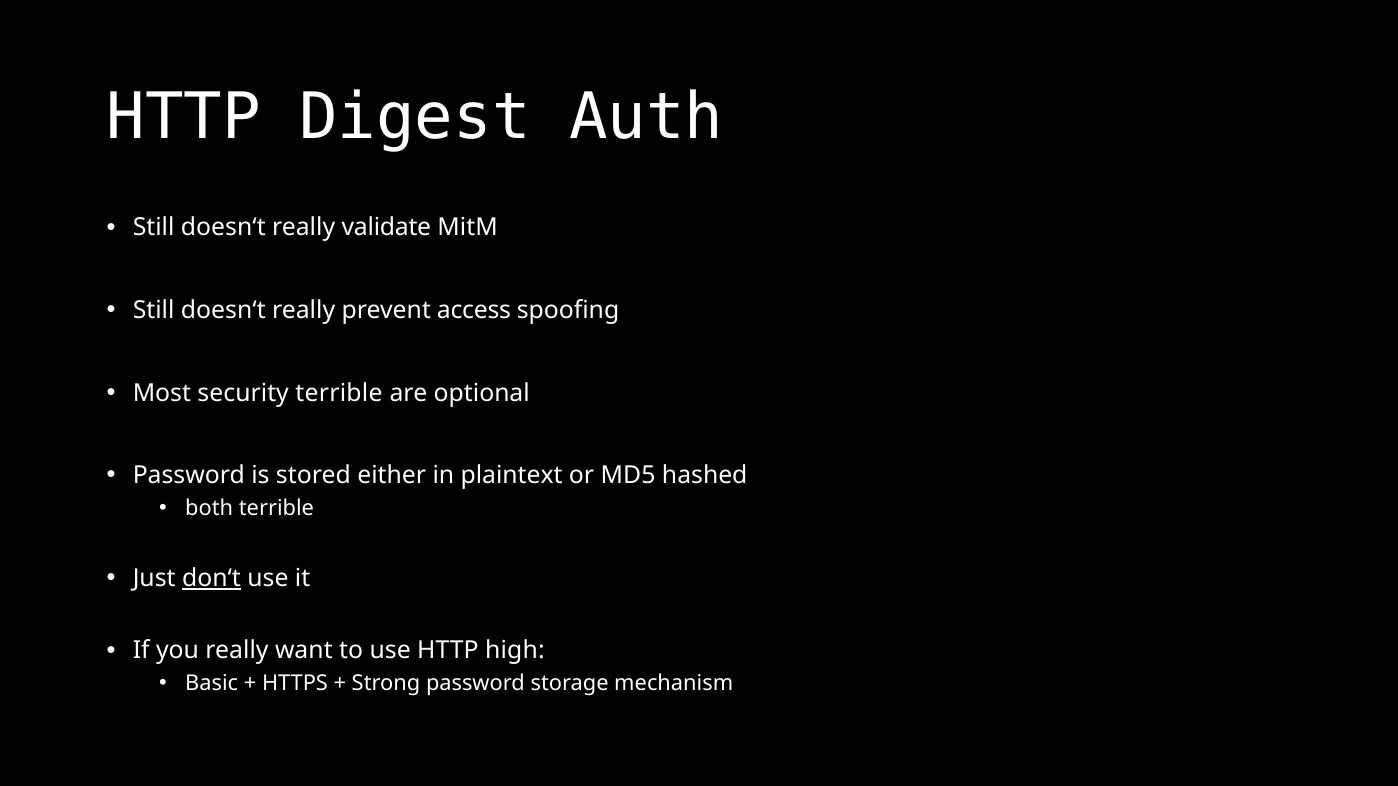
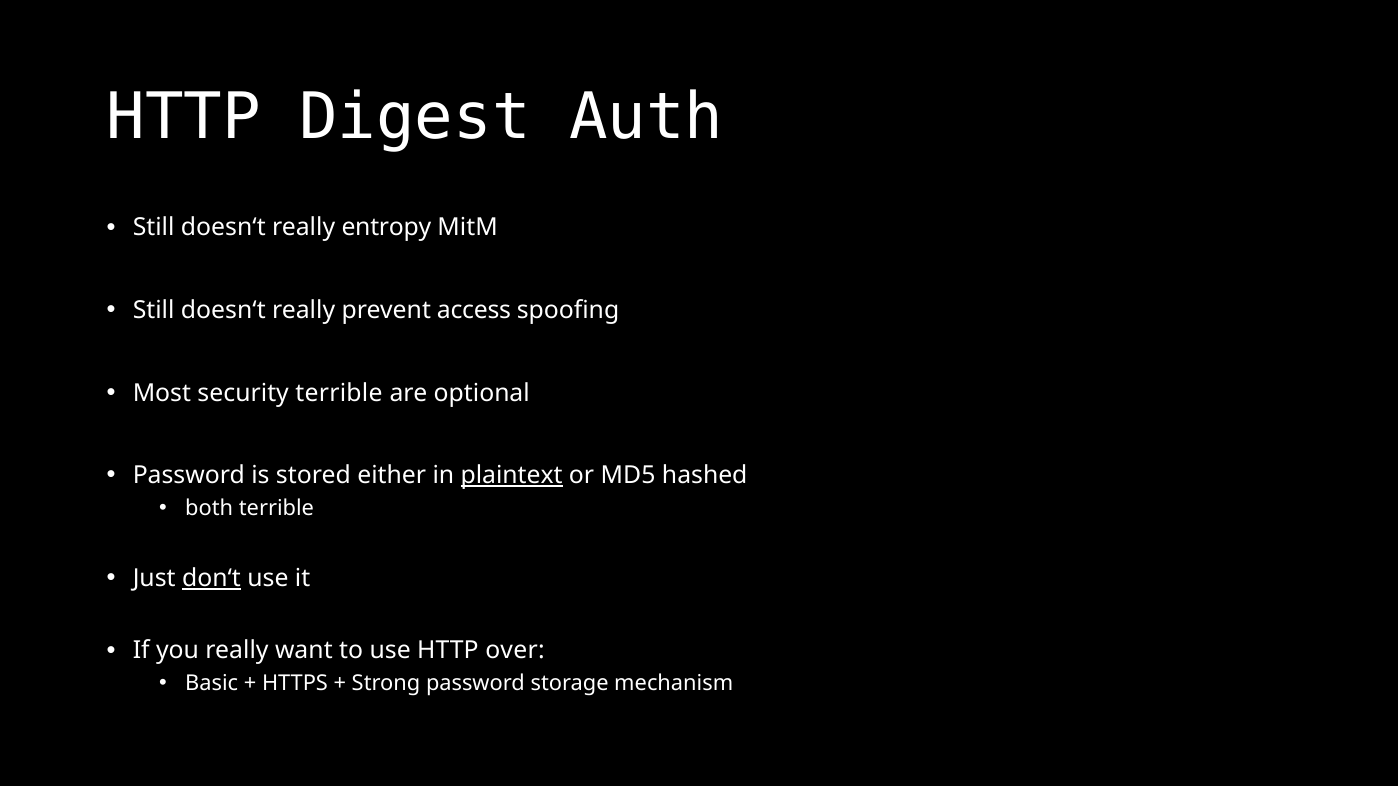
validate: validate -> entropy
plaintext underline: none -> present
high: high -> over
